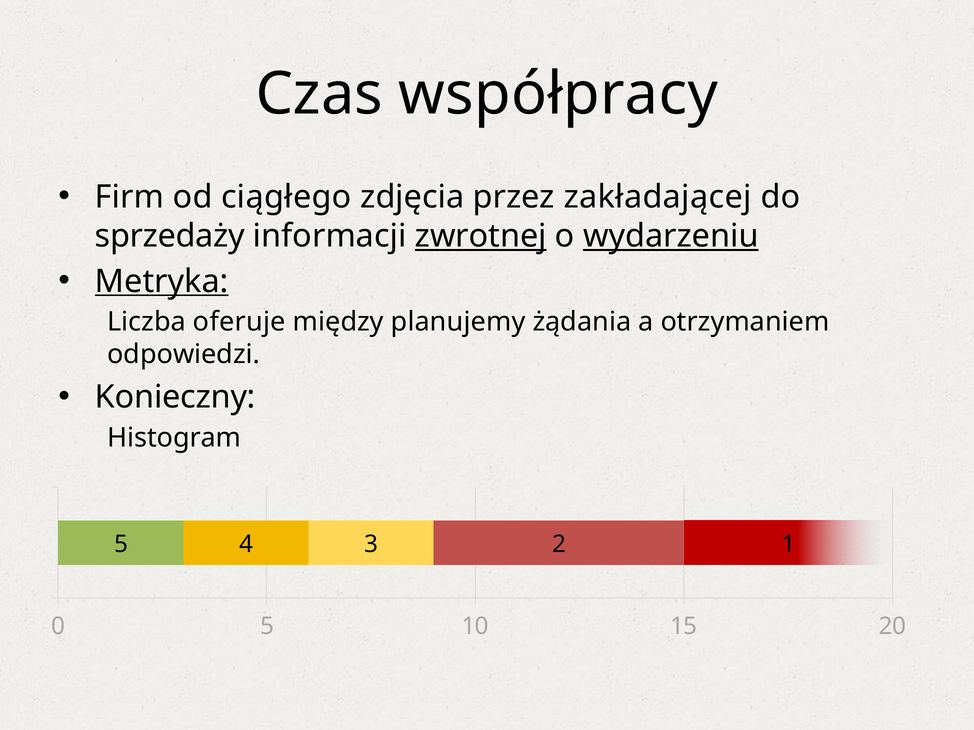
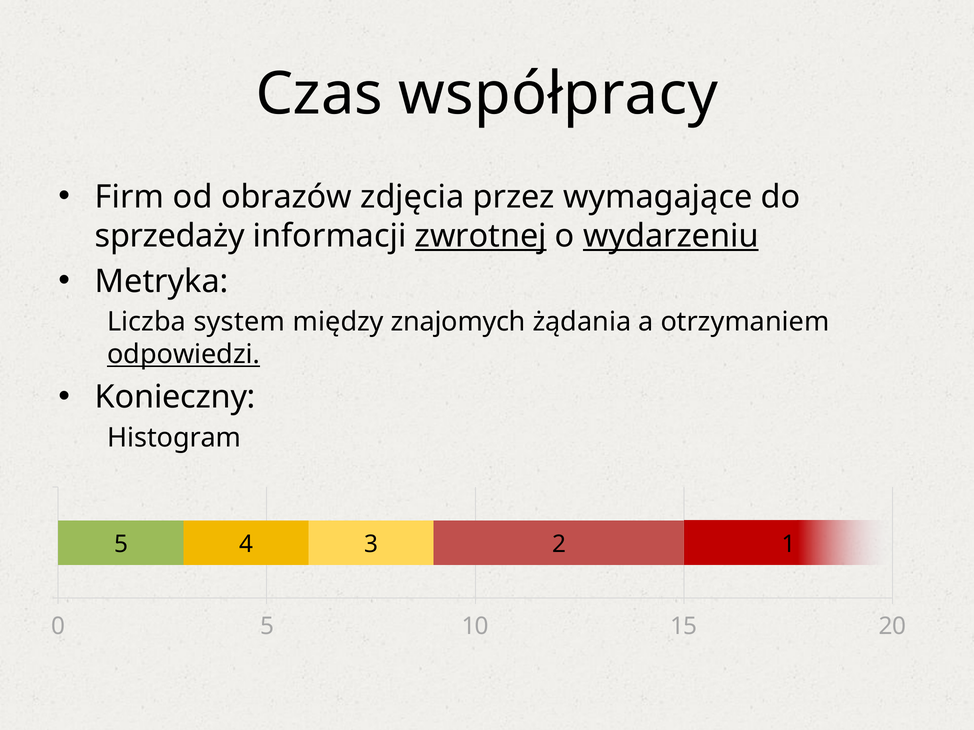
ciągłego: ciągłego -> obrazów
zakładającej: zakładającej -> wymagające
Metryka underline: present -> none
oferuje: oferuje -> system
planujemy: planujemy -> znajomych
odpowiedzi underline: none -> present
